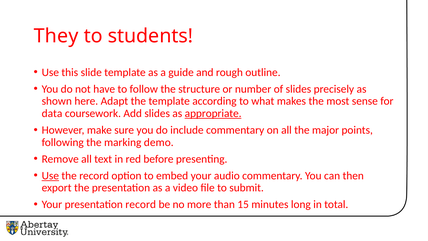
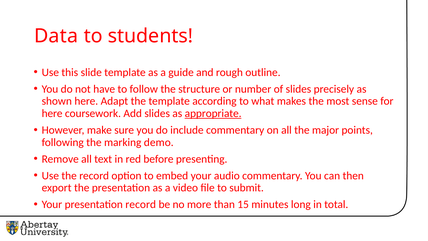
They: They -> Data
data at (52, 113): data -> here
Use at (50, 176) underline: present -> none
